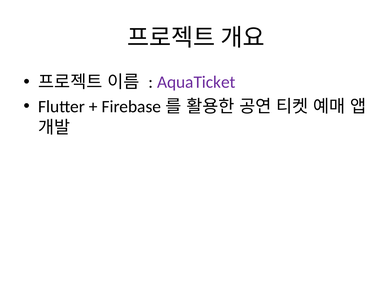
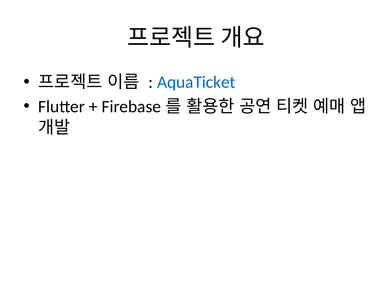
AquaTicket colour: purple -> blue
